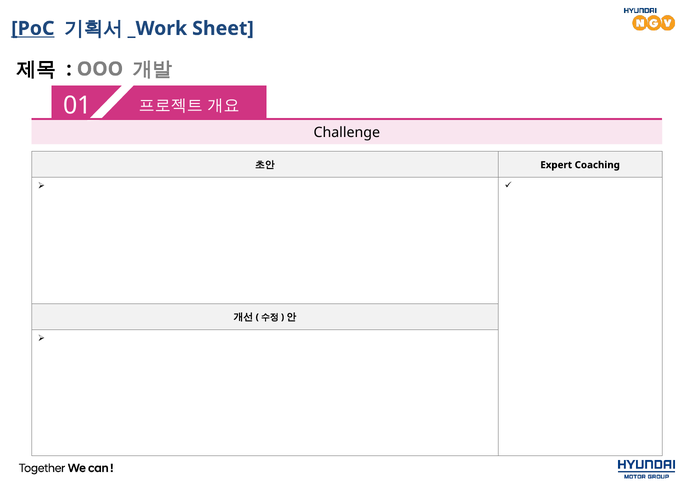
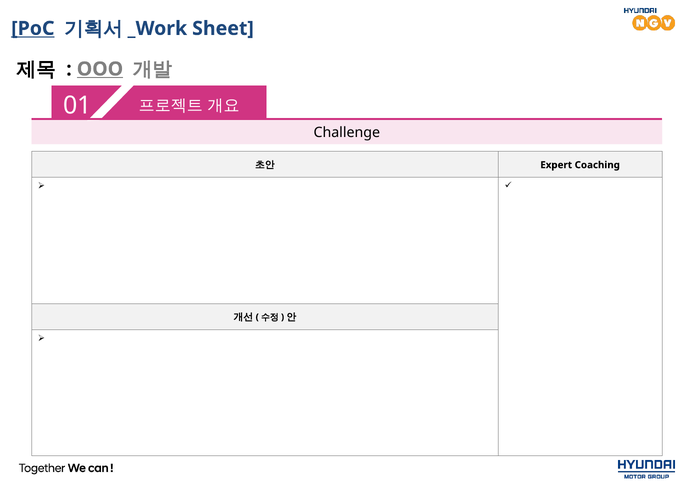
OOO underline: none -> present
